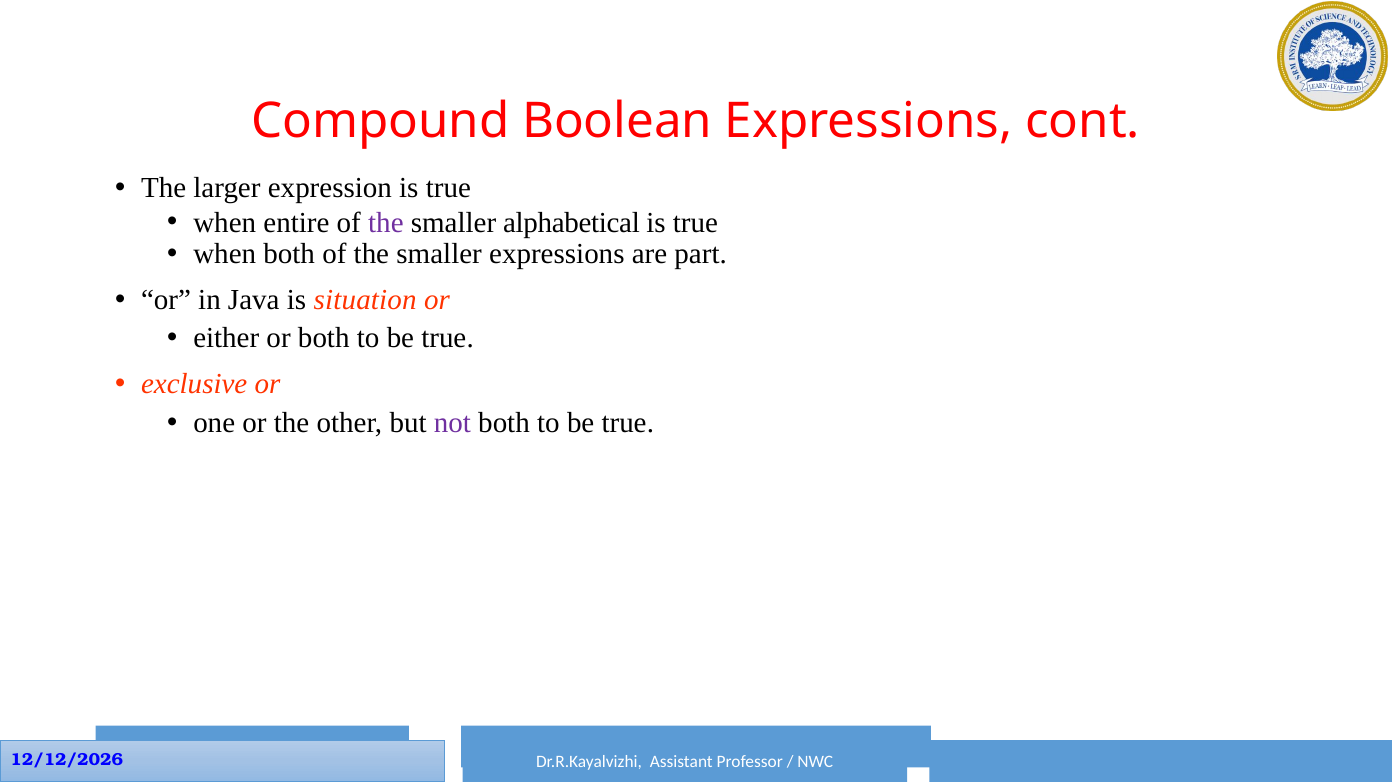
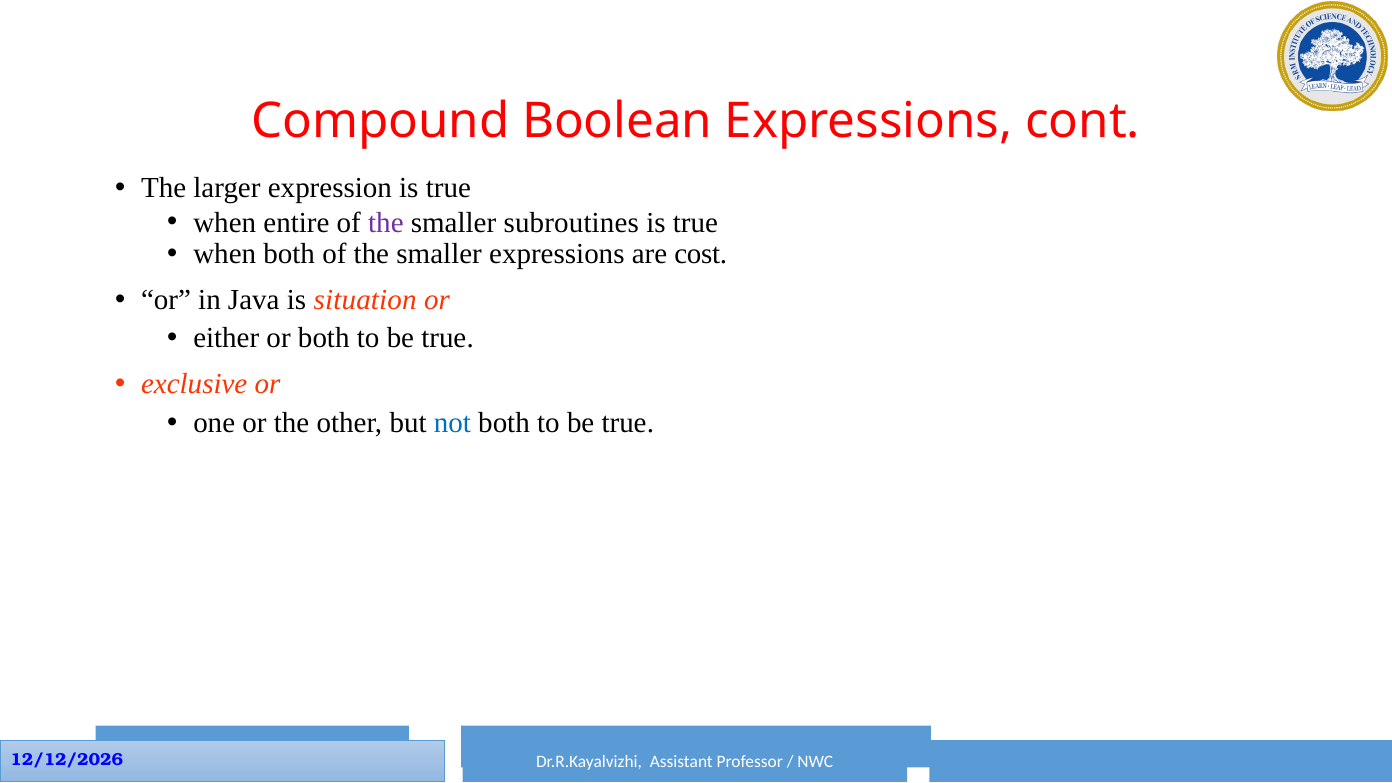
alphabetical: alphabetical -> subroutines
part: part -> cost
not colour: purple -> blue
